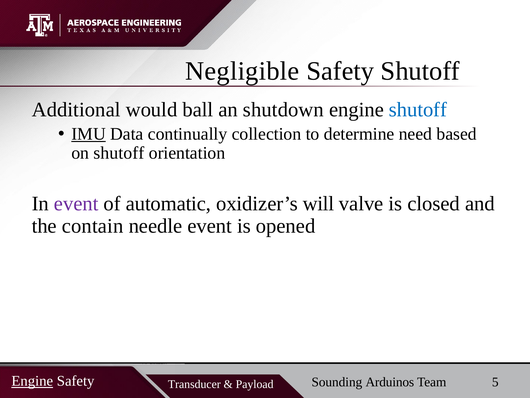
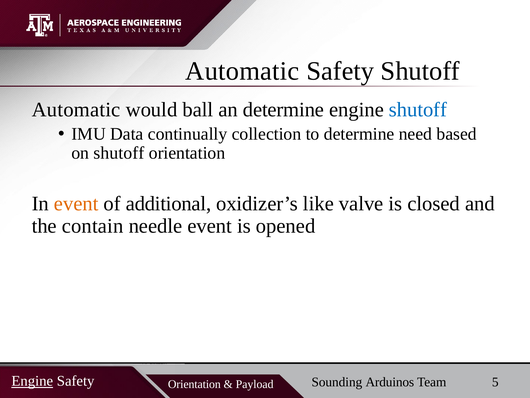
Negligible at (242, 71): Negligible -> Automatic
Additional at (76, 109): Additional -> Automatic
an shutdown: shutdown -> determine
IMU underline: present -> none
event at (76, 204) colour: purple -> orange
automatic: automatic -> additional
will: will -> like
Safety Transducer: Transducer -> Orientation
